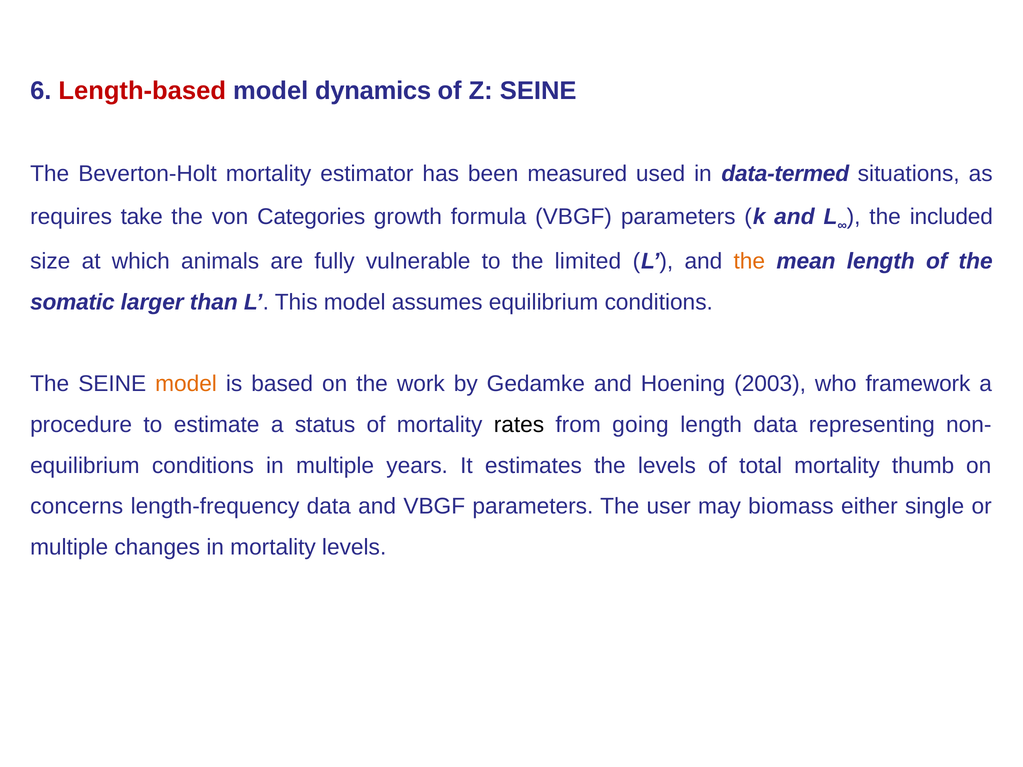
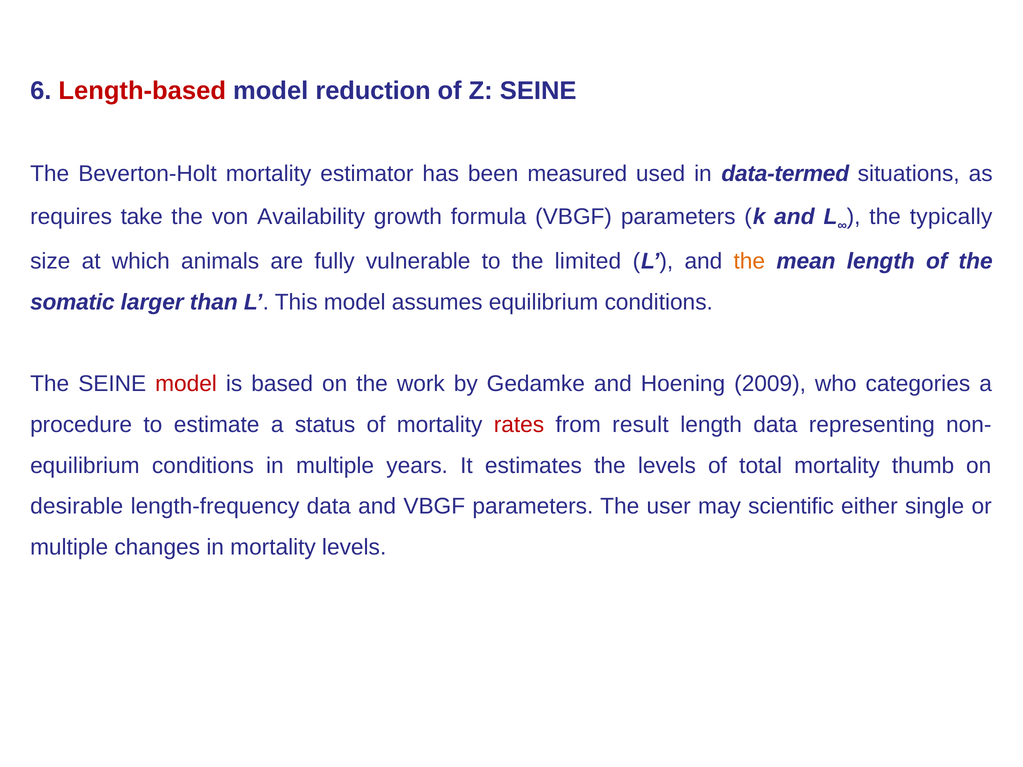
dynamics: dynamics -> reduction
Categories: Categories -> Availability
included: included -> typically
model at (186, 384) colour: orange -> red
2003: 2003 -> 2009
framework: framework -> categories
rates colour: black -> red
going: going -> result
concerns: concerns -> desirable
biomass: biomass -> scientific
